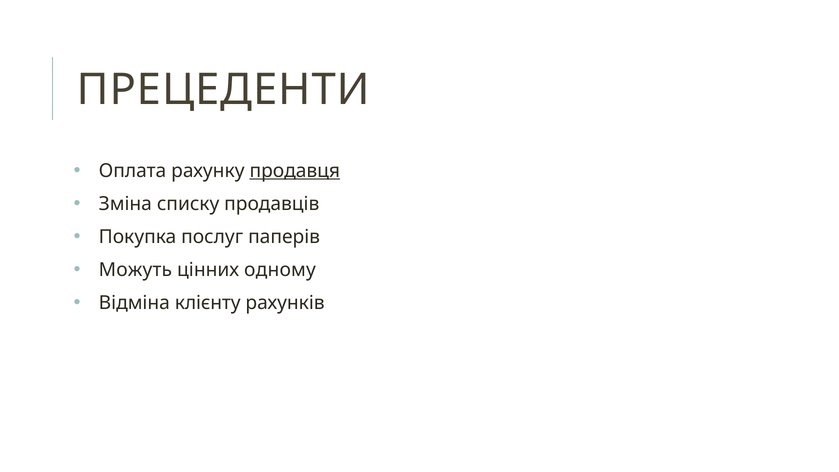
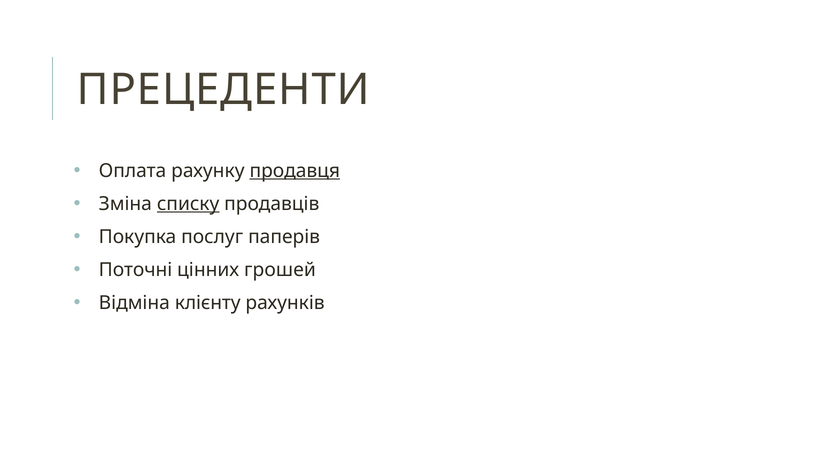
списку underline: none -> present
Можуть: Можуть -> Поточні
одному: одному -> грошей
